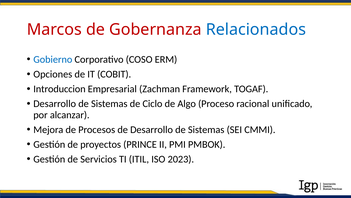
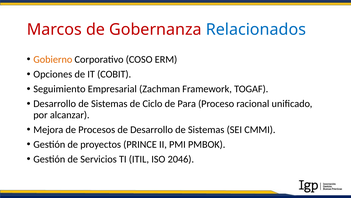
Gobierno colour: blue -> orange
Introduccion: Introduccion -> Seguimiento
Algo: Algo -> Para
2023: 2023 -> 2046
